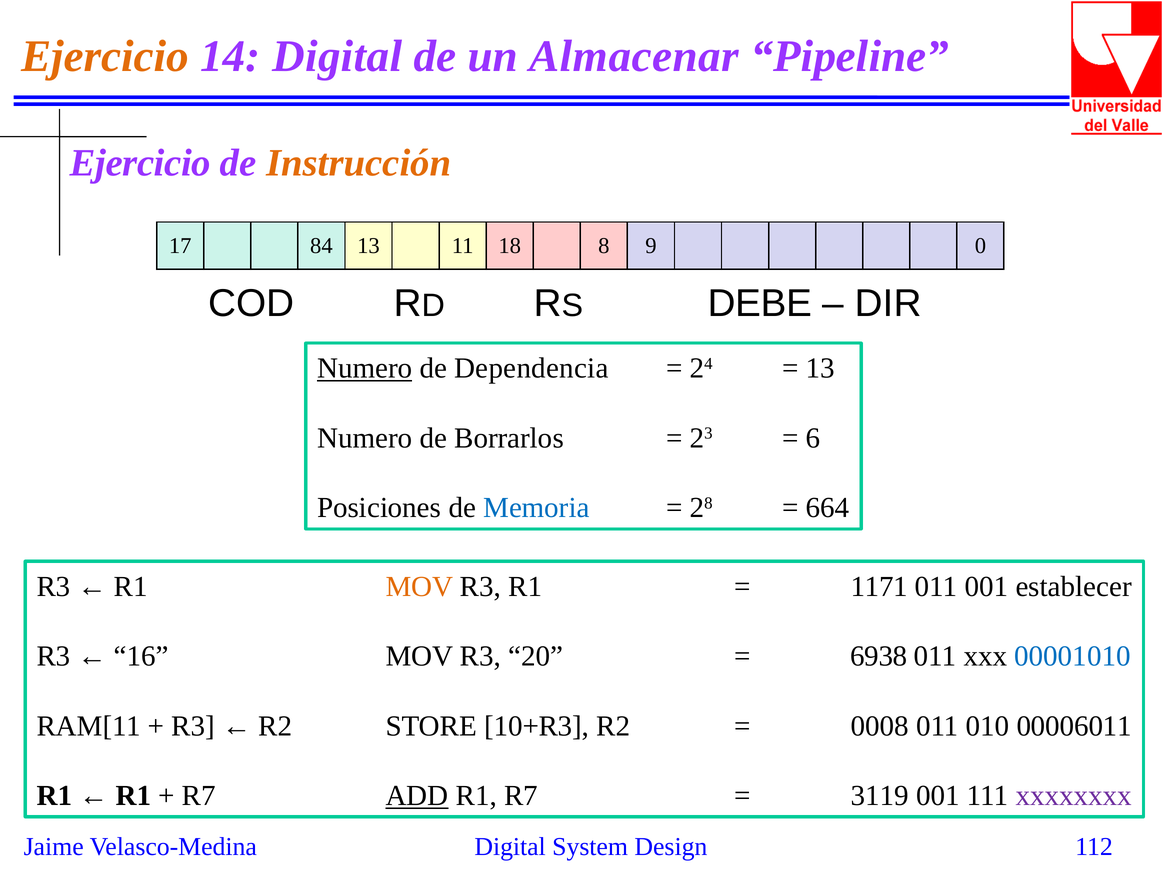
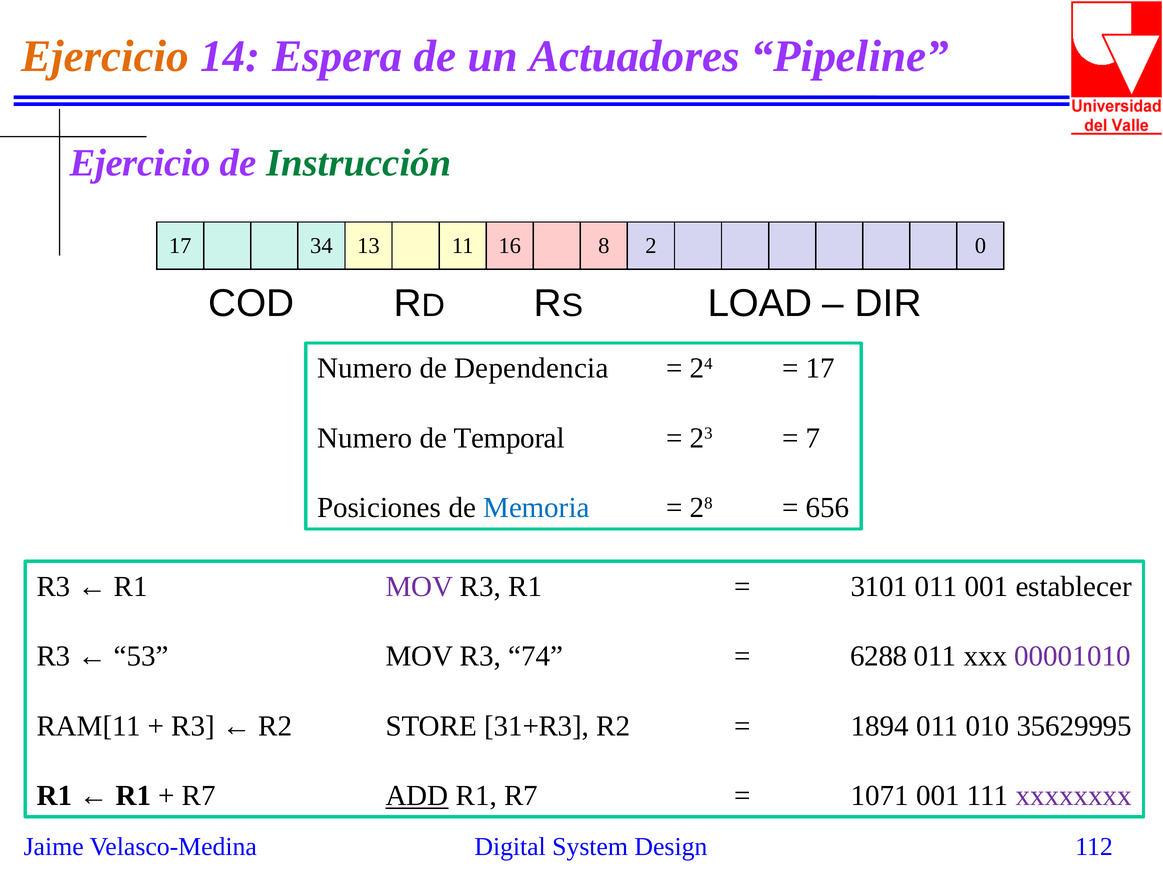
14 Digital: Digital -> Espera
Almacenar: Almacenar -> Actuadores
Instrucción colour: orange -> green
84: 84 -> 34
18: 18 -> 16
9: 9 -> 2
DEBE: DEBE -> LOAD
Numero at (365, 368) underline: present -> none
13 at (820, 368): 13 -> 17
Borrarlos: Borrarlos -> Temporal
6: 6 -> 7
664: 664 -> 656
MOV at (419, 587) colour: orange -> purple
1171: 1171 -> 3101
16: 16 -> 53
20: 20 -> 74
6938: 6938 -> 6288
00001010 colour: blue -> purple
10+R3: 10+R3 -> 31+R3
0008: 0008 -> 1894
00006011: 00006011 -> 35629995
3119: 3119 -> 1071
